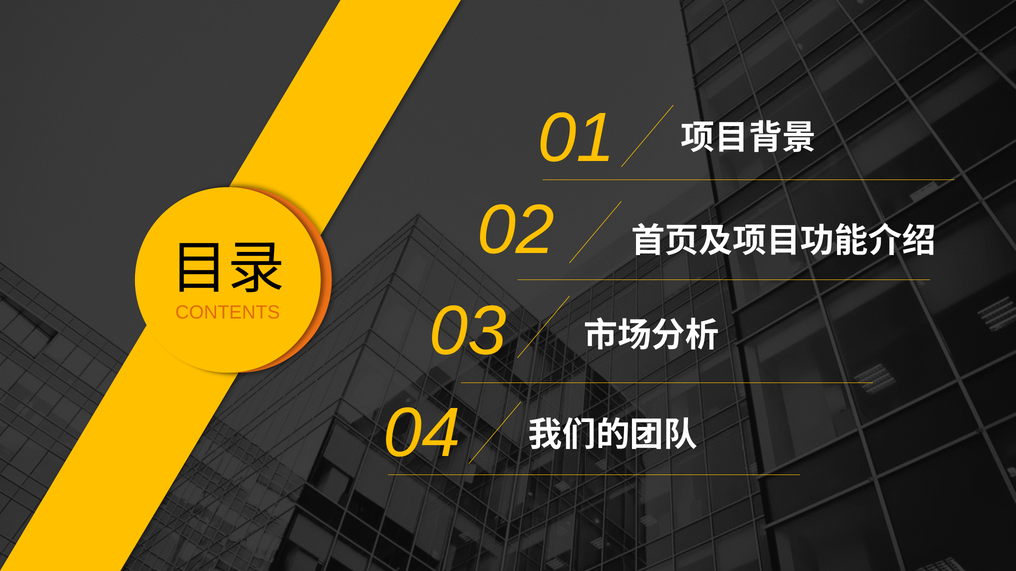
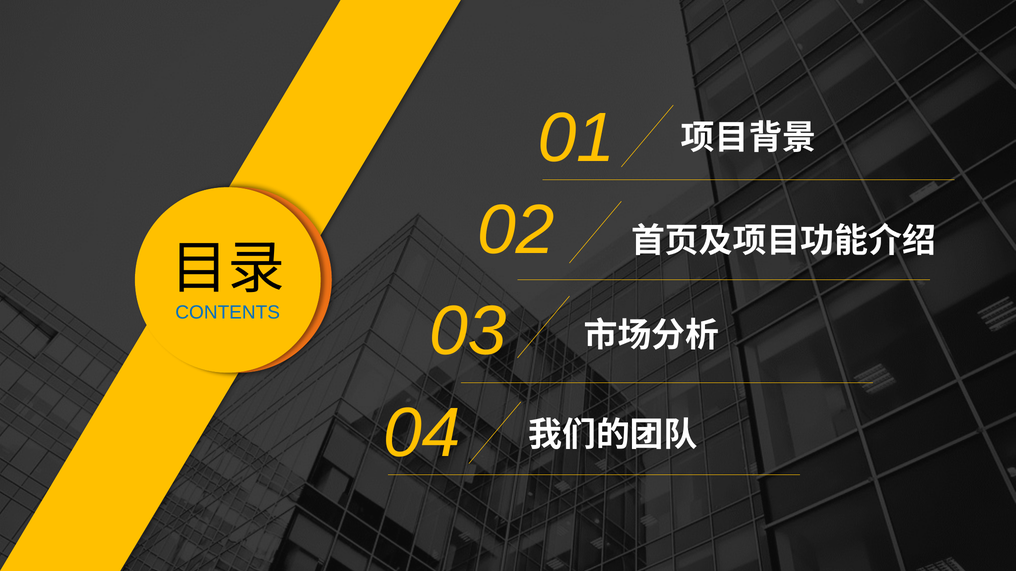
CONTENTS colour: orange -> blue
